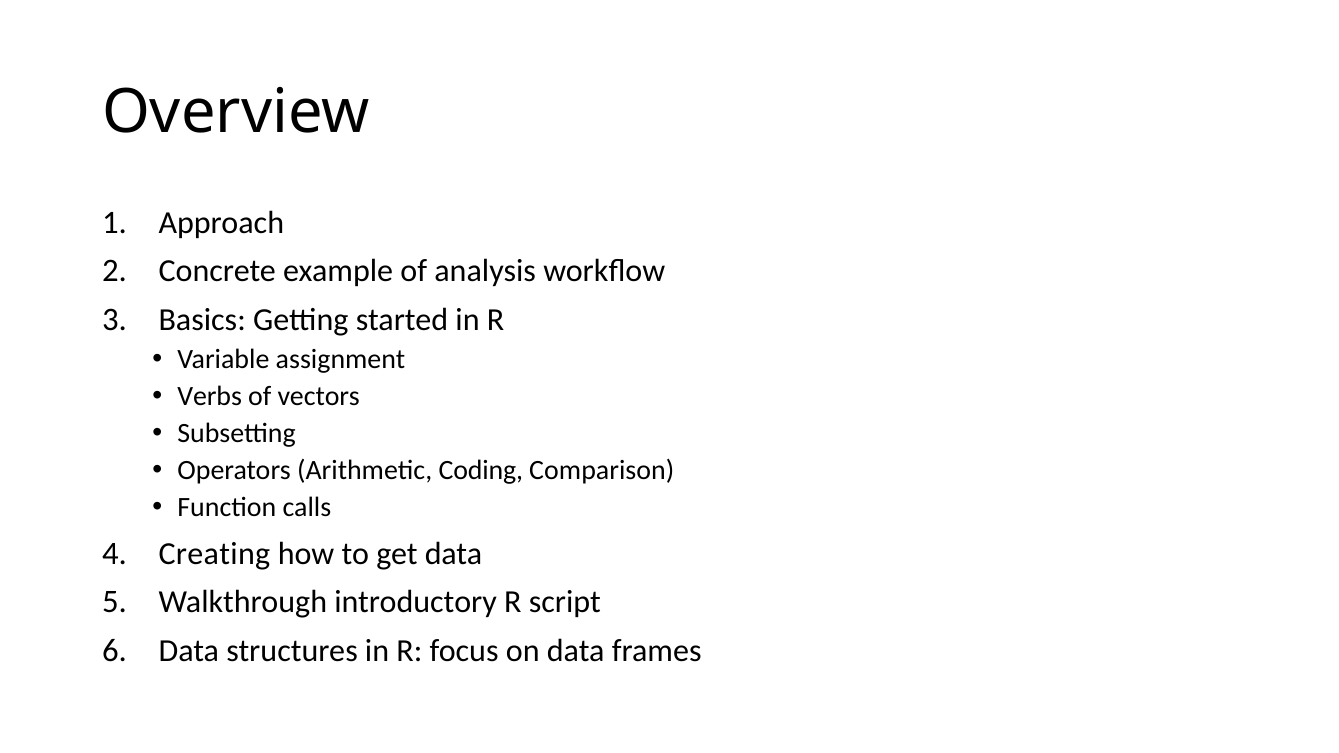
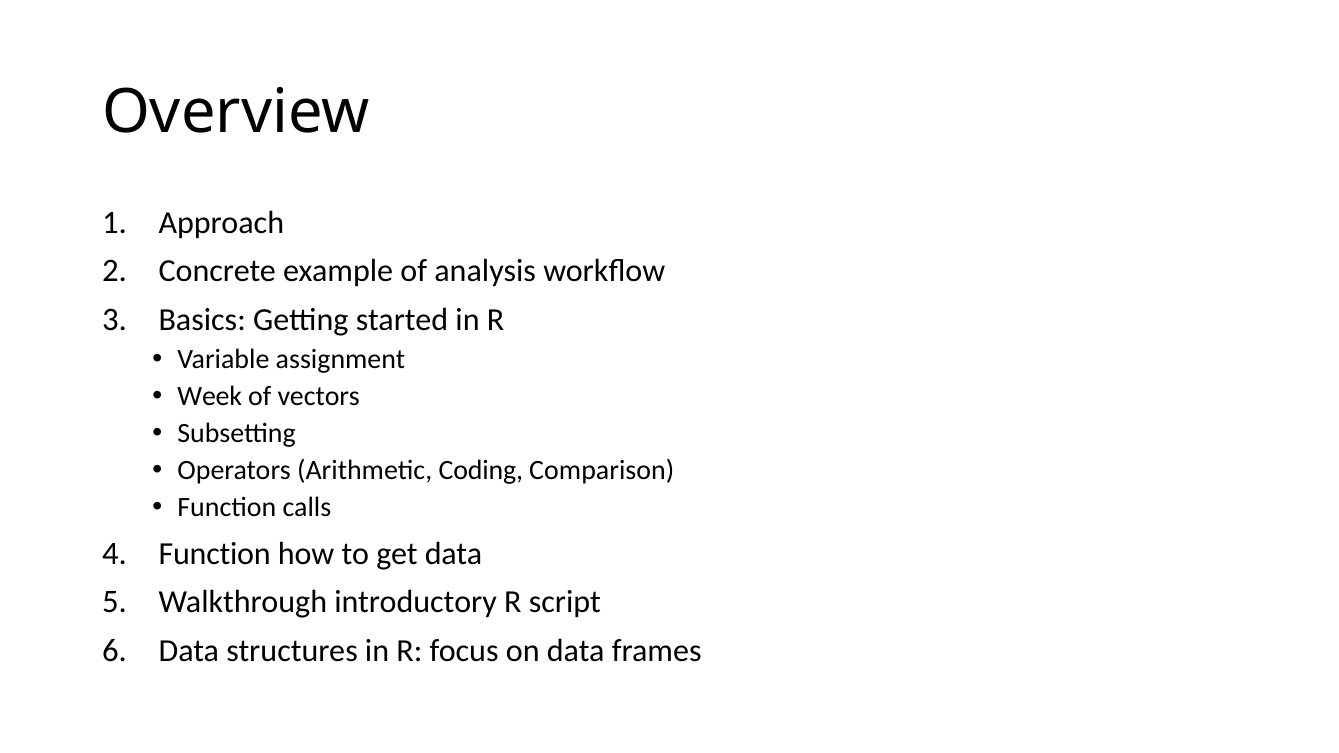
Verbs: Verbs -> Week
Creating at (214, 554): Creating -> Function
